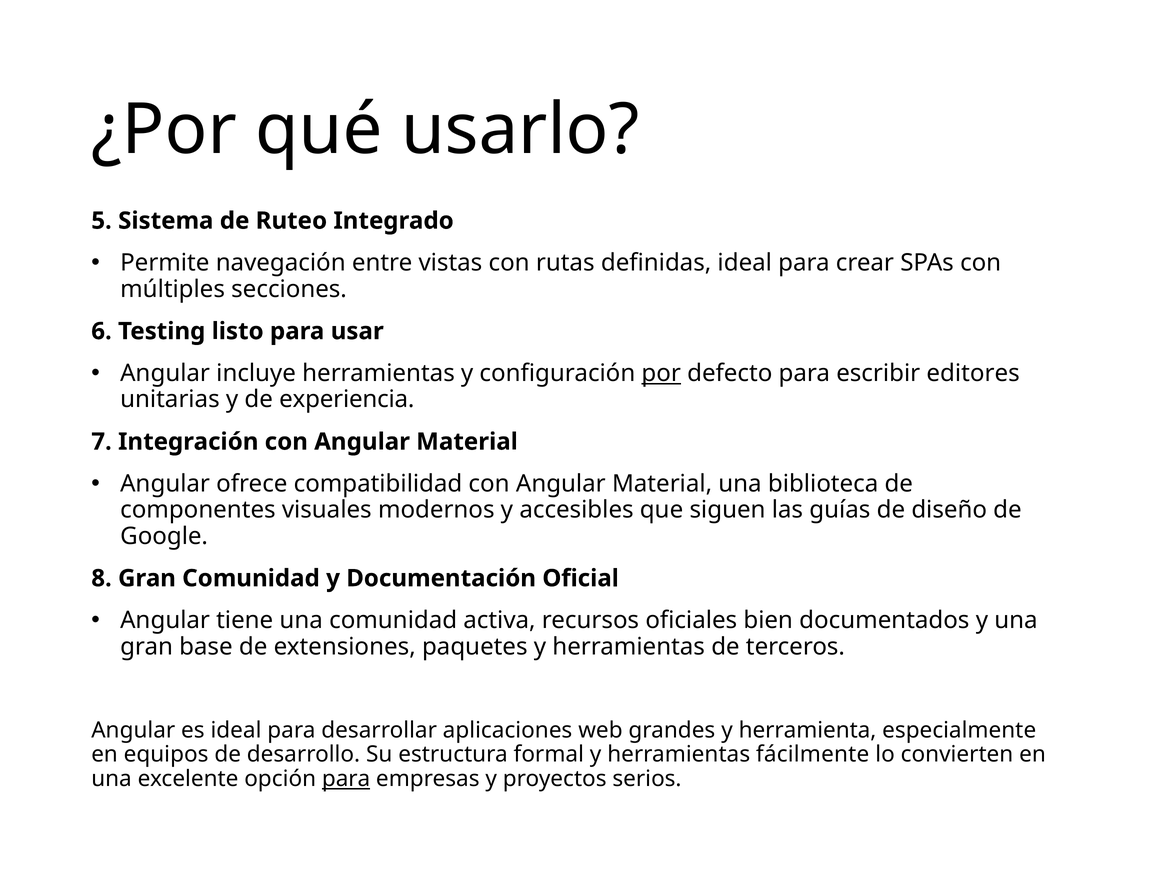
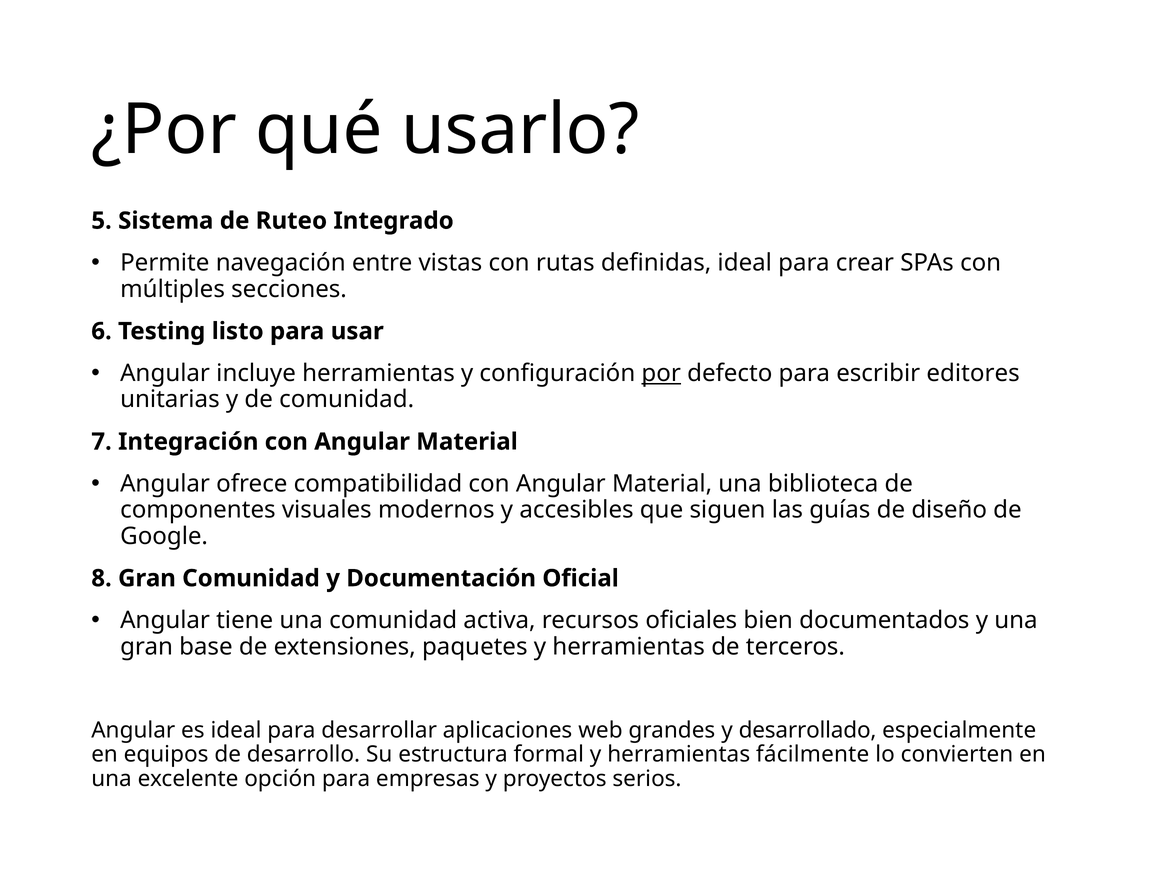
de experiencia: experiencia -> comunidad
herramienta: herramienta -> desarrollado
para at (346, 779) underline: present -> none
